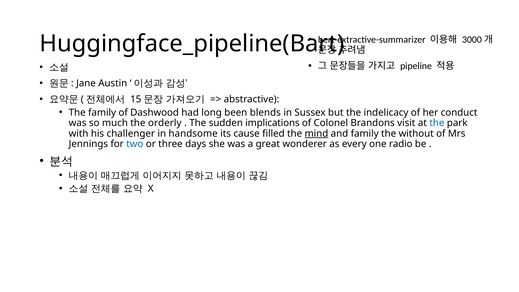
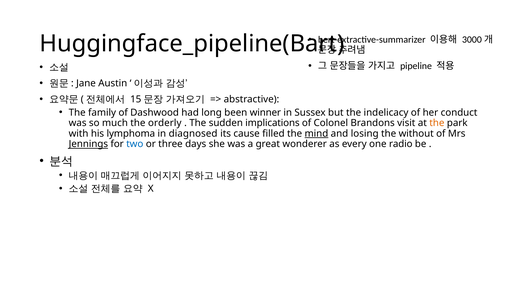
blends: blends -> winner
the at (437, 123) colour: blue -> orange
challenger: challenger -> lymphoma
handsome: handsome -> diagnosed
and family: family -> losing
Jennings underline: none -> present
